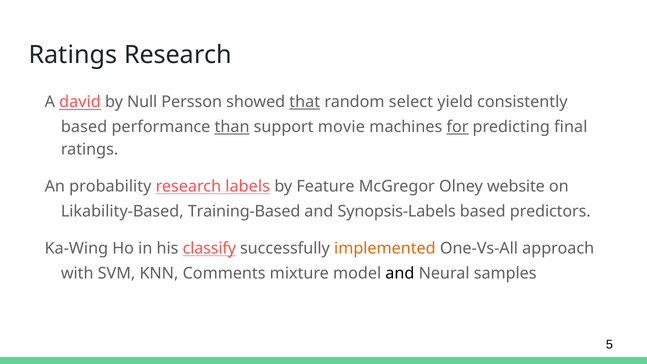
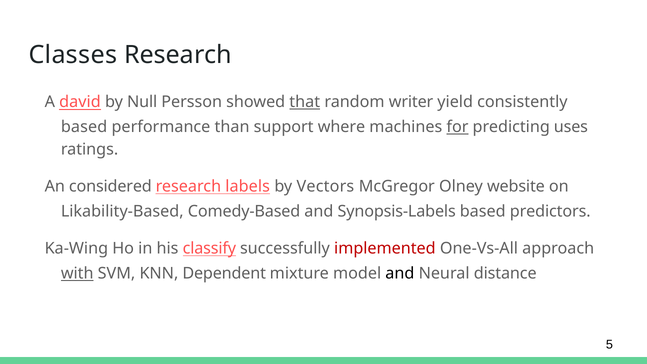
Ratings at (73, 55): Ratings -> Classes
select: select -> writer
than underline: present -> none
movie: movie -> where
final: final -> uses
probability: probability -> considered
Feature: Feature -> Vectors
Training-Based: Training-Based -> Comedy-Based
implemented colour: orange -> red
with underline: none -> present
Comments: Comments -> Dependent
samples: samples -> distance
